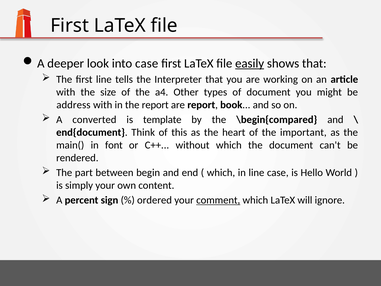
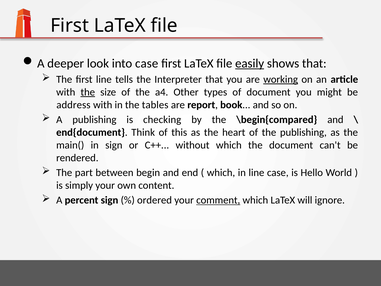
working underline: none -> present
the at (88, 92) underline: none -> present
the report: report -> tables
A converted: converted -> publishing
template: template -> checking
the important: important -> publishing
in font: font -> sign
